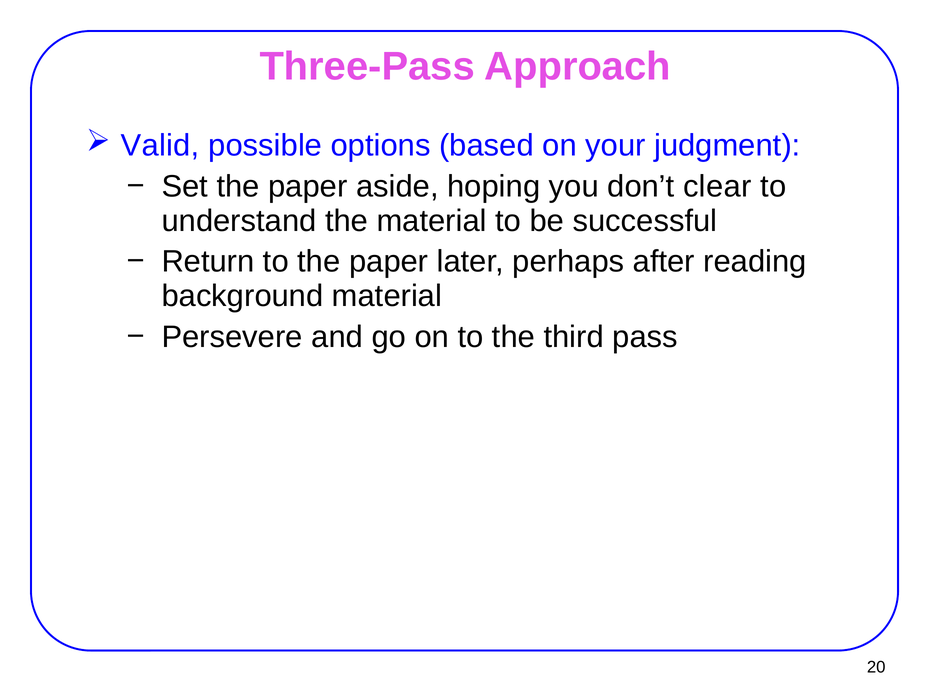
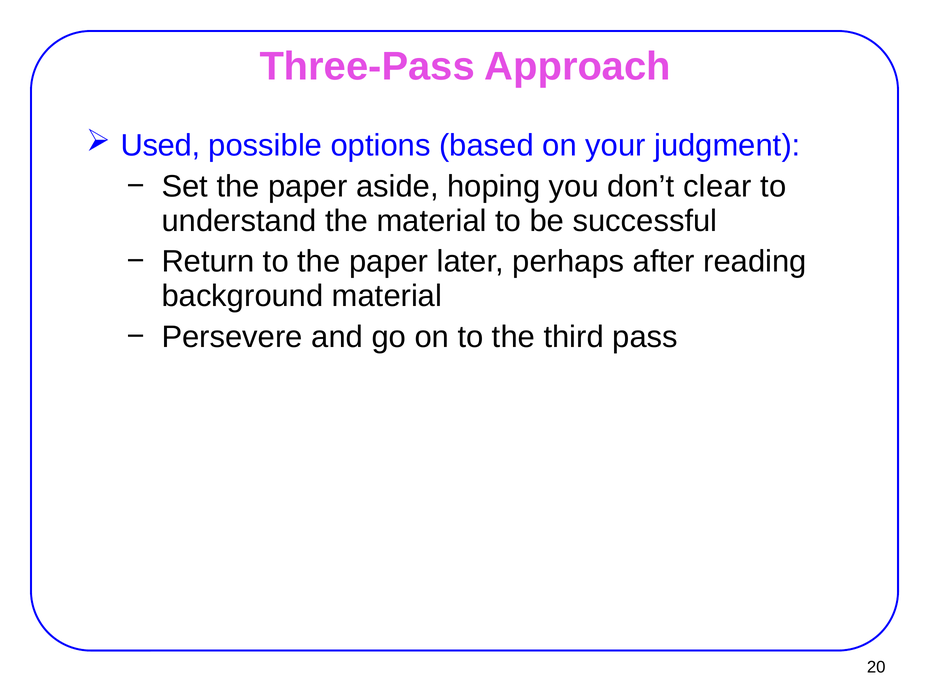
Valid: Valid -> Used
